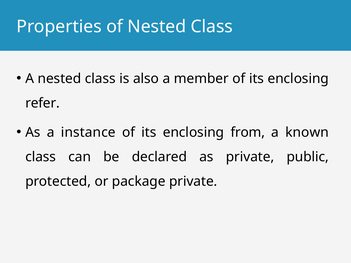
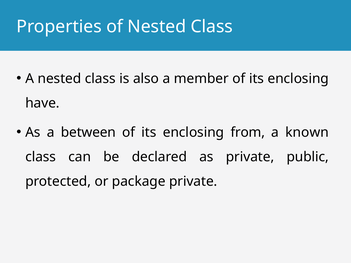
refer: refer -> have
instance: instance -> between
